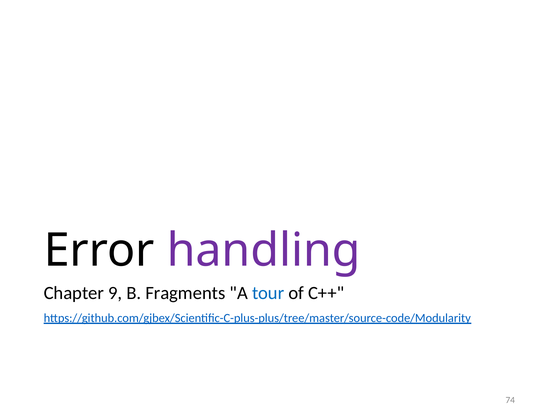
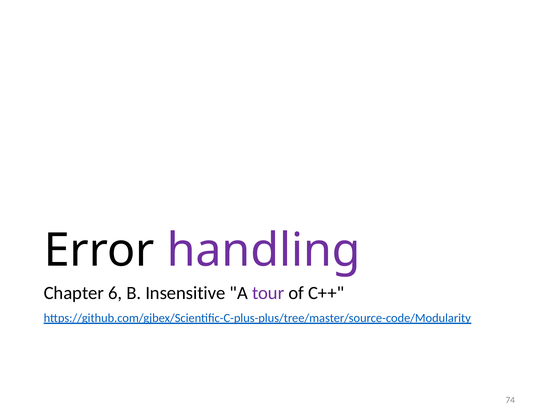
9: 9 -> 6
Fragments: Fragments -> Insensitive
tour colour: blue -> purple
